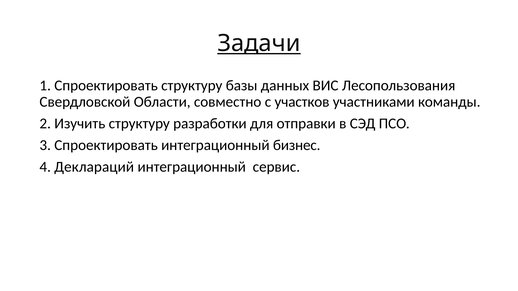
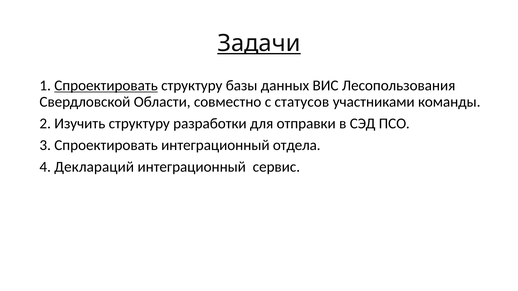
Спроектировать at (106, 86) underline: none -> present
участков: участков -> статусов
бизнес: бизнес -> отдела
